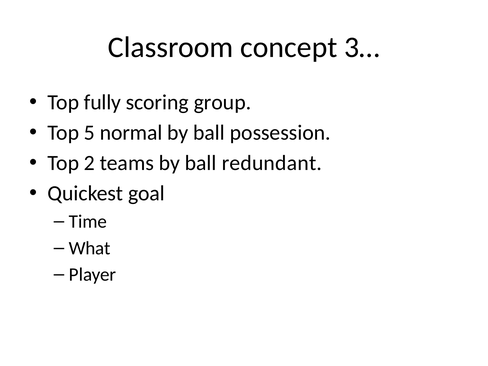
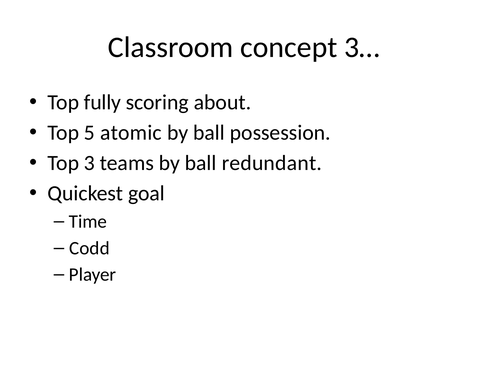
group: group -> about
normal: normal -> atomic
2: 2 -> 3
What: What -> Codd
